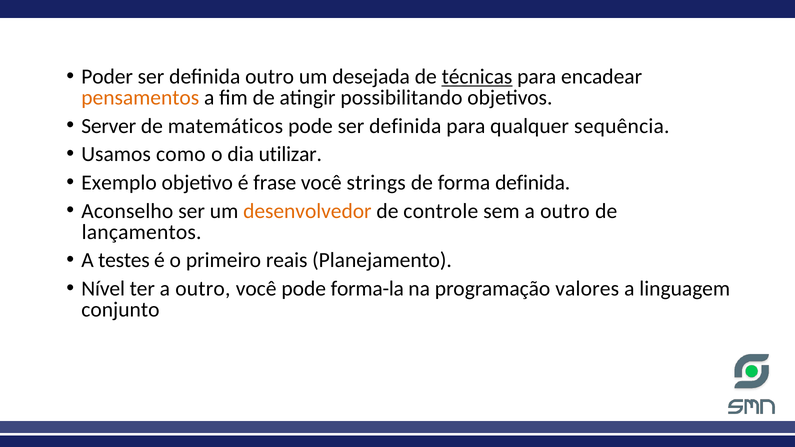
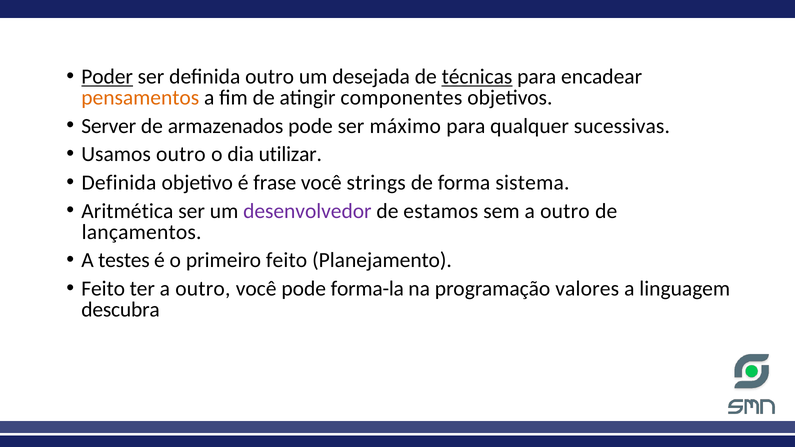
Poder underline: none -> present
possibilitando: possibilitando -> componentes
matemáticos: matemáticos -> armazenados
pode ser definida: definida -> máximo
sequência: sequência -> sucessivas
Usamos como: como -> outro
Exemplo at (119, 183): Exemplo -> Definida
forma definida: definida -> sistema
Aconselho: Aconselho -> Aritmética
desenvolvedor colour: orange -> purple
controle: controle -> estamos
primeiro reais: reais -> feito
Nível at (103, 289): Nível -> Feito
conjunto: conjunto -> descubra
